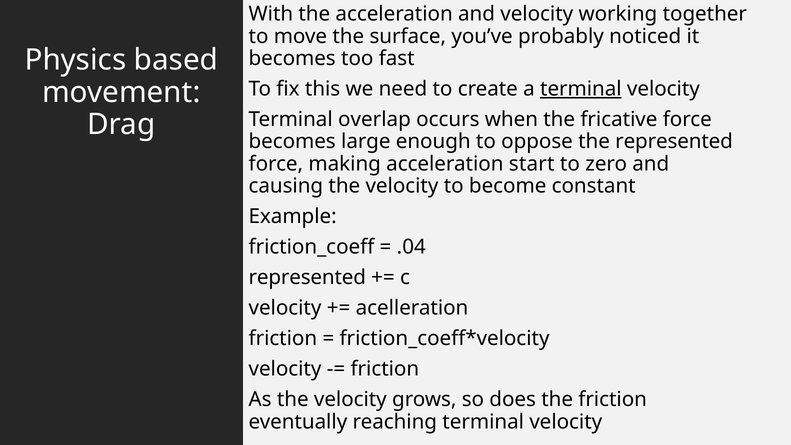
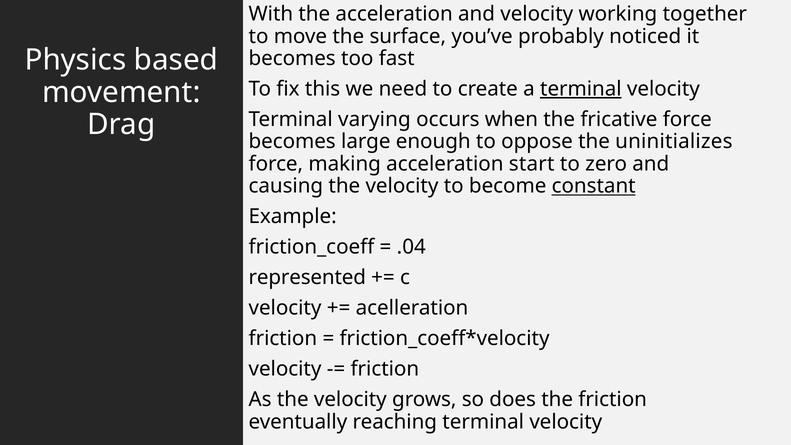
overlap: overlap -> varying
the represented: represented -> uninitializes
constant underline: none -> present
